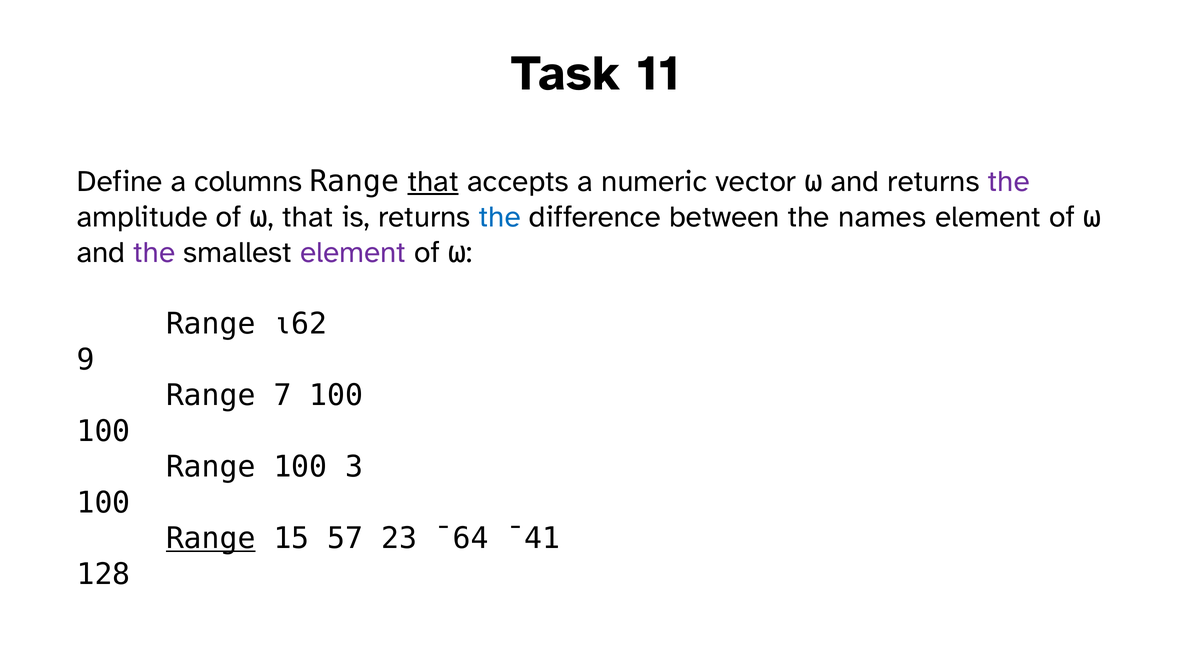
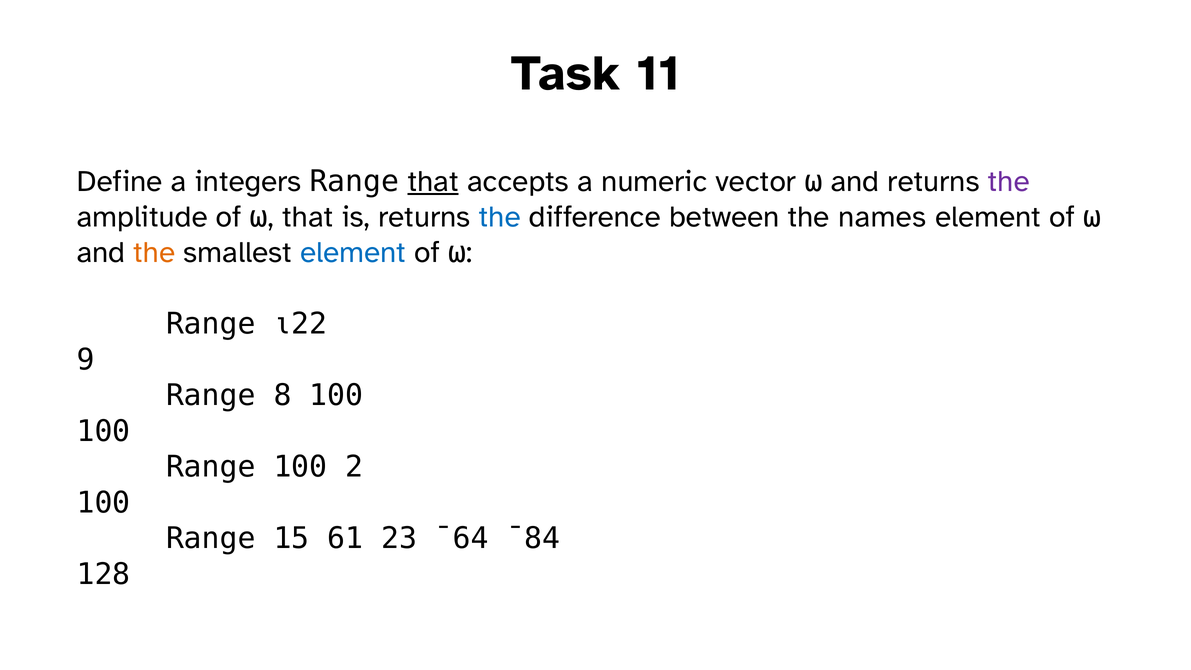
columns: columns -> integers
the at (154, 253) colour: purple -> orange
element at (353, 253) colour: purple -> blue
⍳62: ⍳62 -> ⍳22
7: 7 -> 8
3: 3 -> 2
Range at (211, 538) underline: present -> none
57: 57 -> 61
¯41: ¯41 -> ¯84
